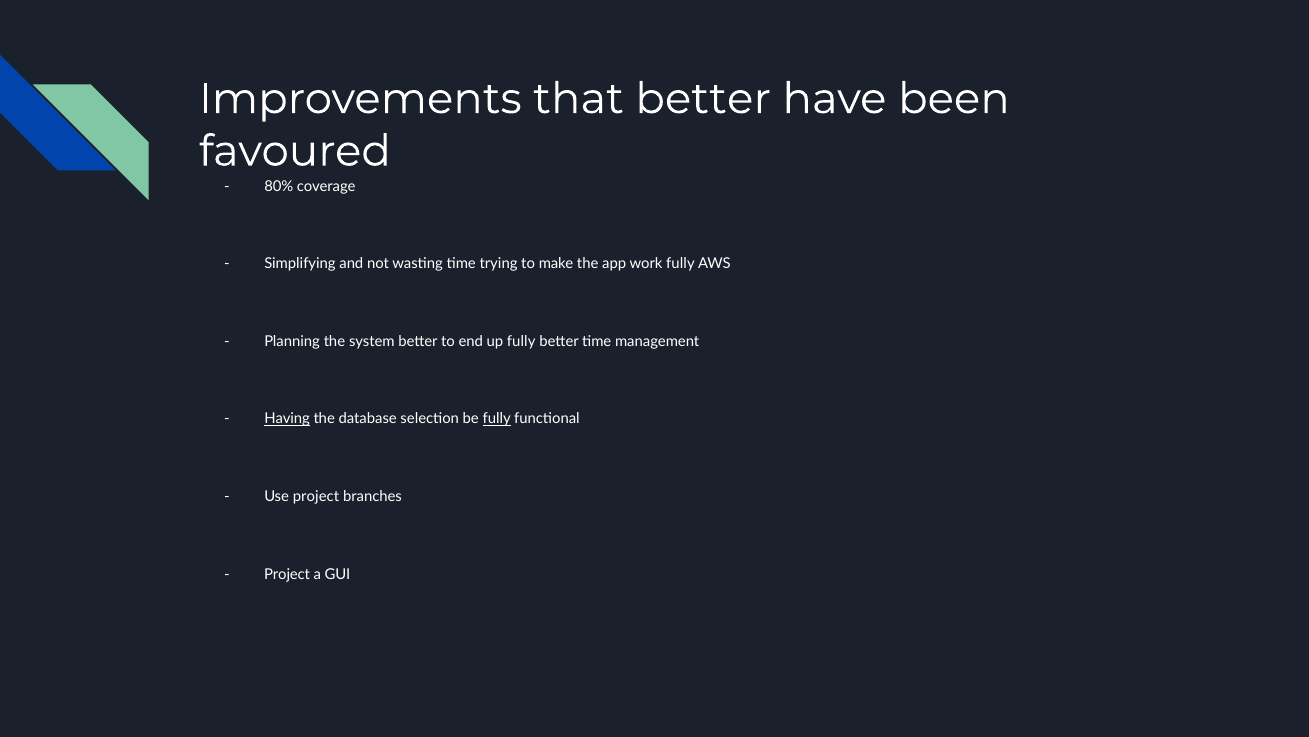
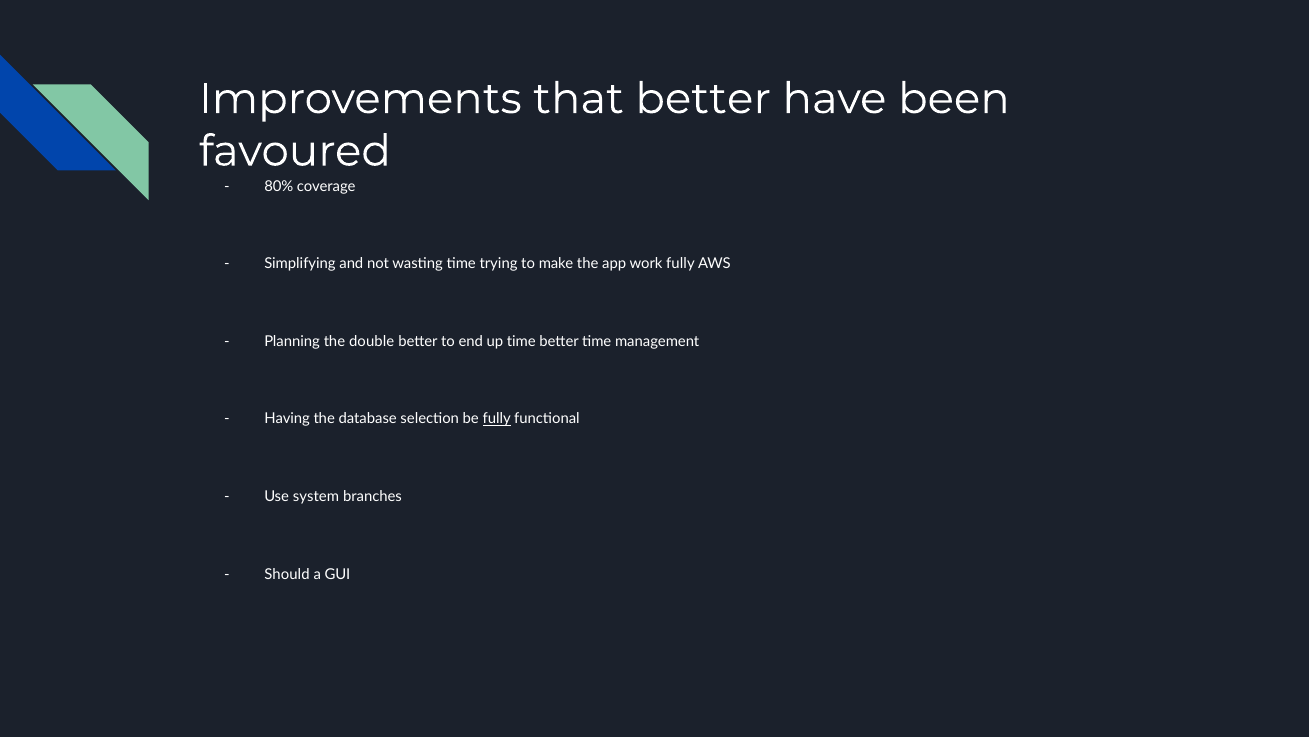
system: system -> double
up fully: fully -> time
Having underline: present -> none
Use project: project -> system
Project at (287, 574): Project -> Should
